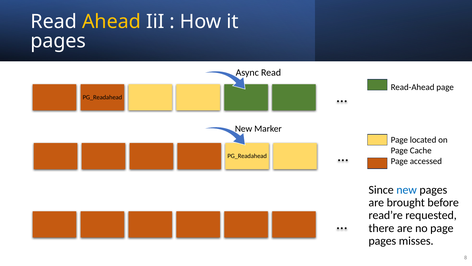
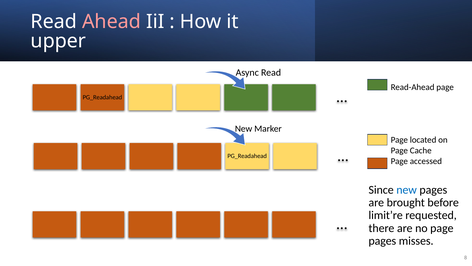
Ahead colour: yellow -> pink
pages at (58, 41): pages -> upper
read’re: read’re -> limit’re
